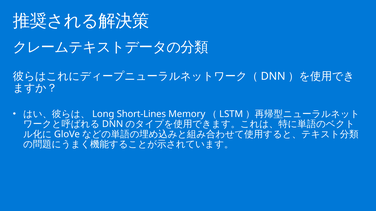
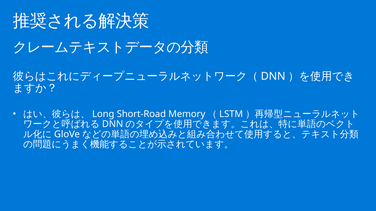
Short-Lines: Short-Lines -> Short-Road
